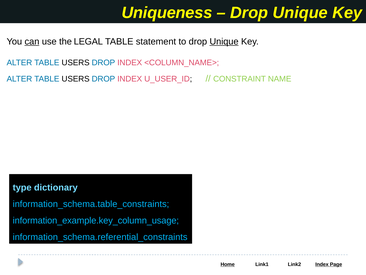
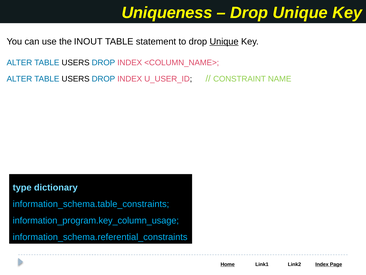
can underline: present -> none
LEGAL: LEGAL -> INOUT
information_example.key_column_usage: information_example.key_column_usage -> information_program.key_column_usage
